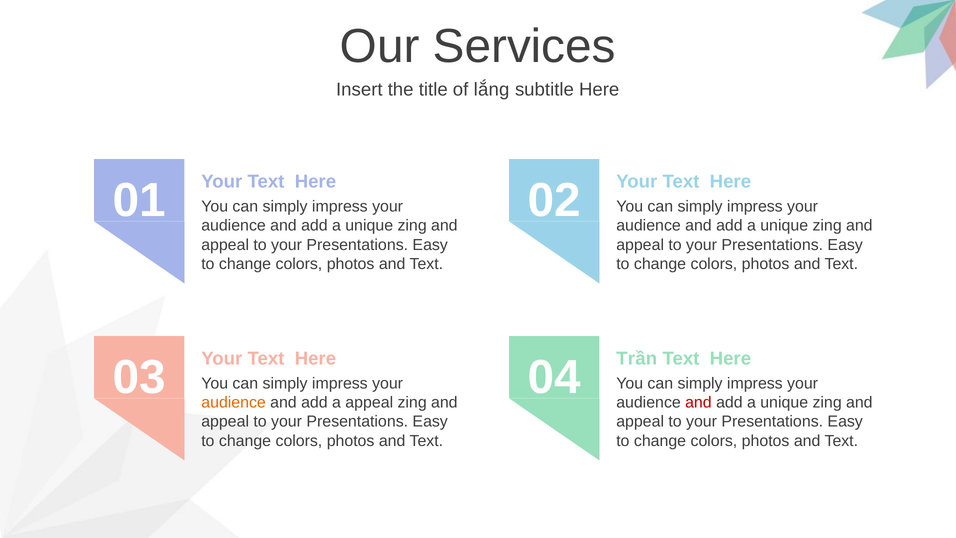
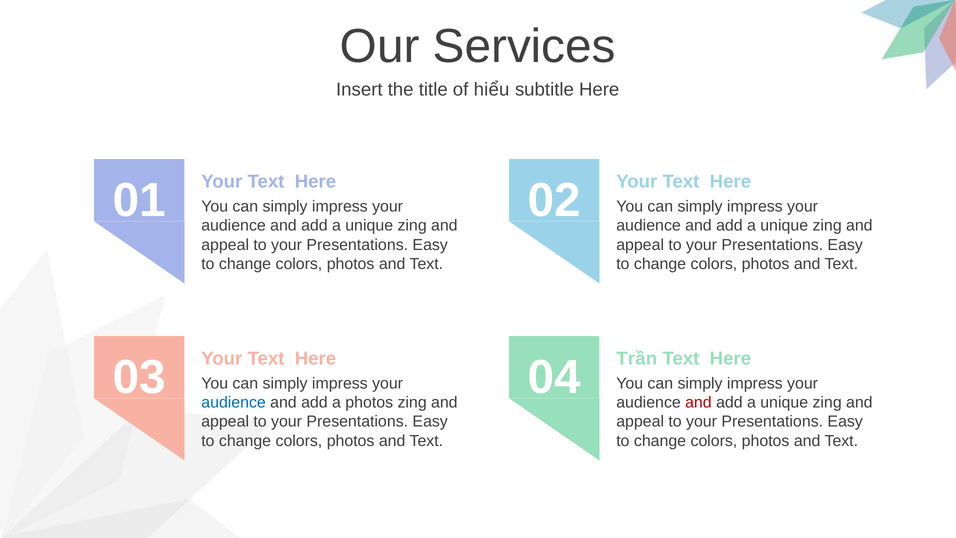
lắng: lắng -> hiểu
audience at (234, 402) colour: orange -> blue
a appeal: appeal -> photos
